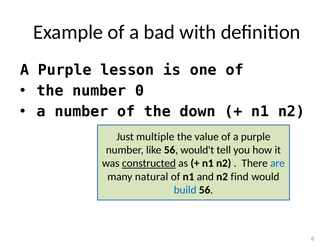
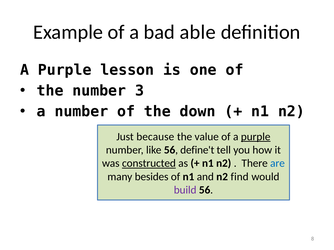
with: with -> able
0: 0 -> 3
multiple: multiple -> because
purple at (256, 137) underline: none -> present
would't: would't -> define't
natural: natural -> besides
build colour: blue -> purple
